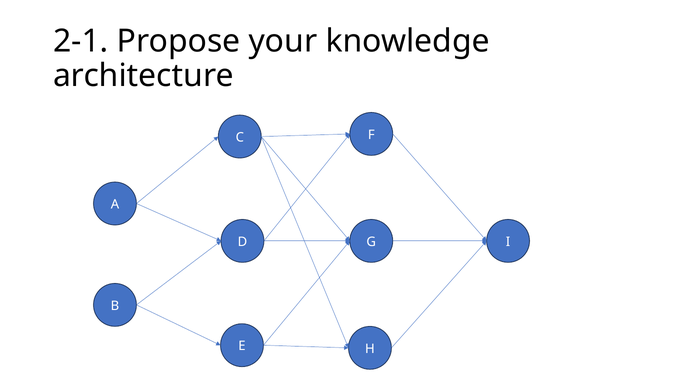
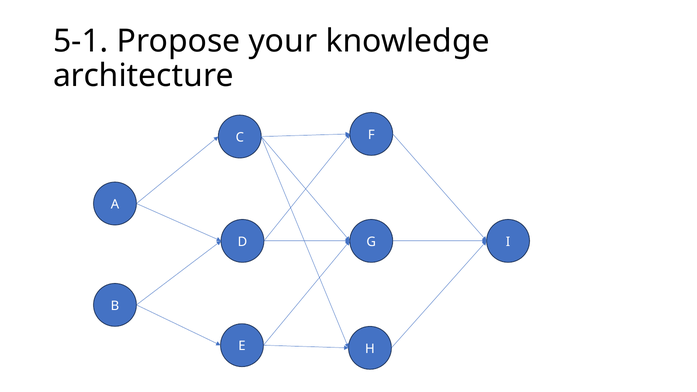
2-1: 2-1 -> 5-1
